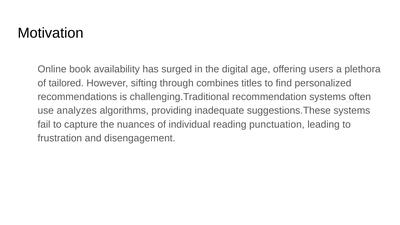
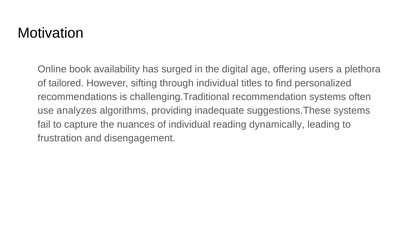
through combines: combines -> individual
punctuation: punctuation -> dynamically
